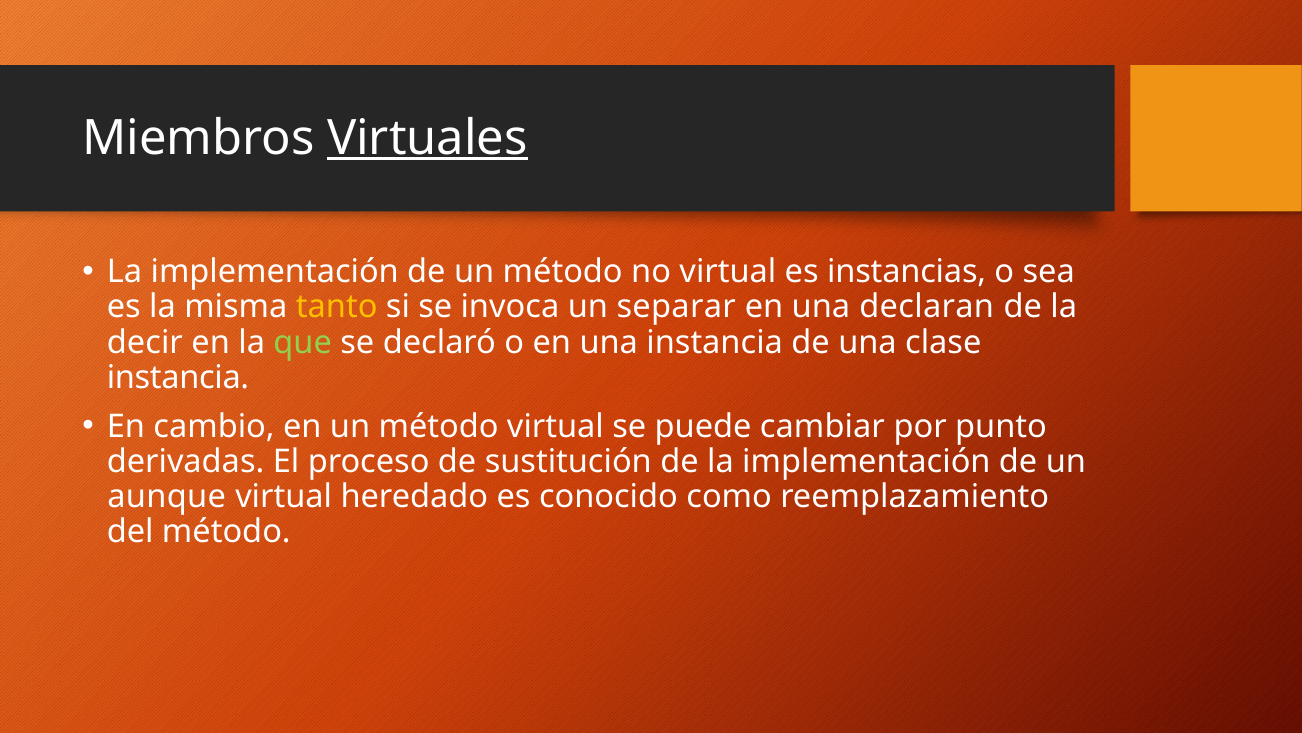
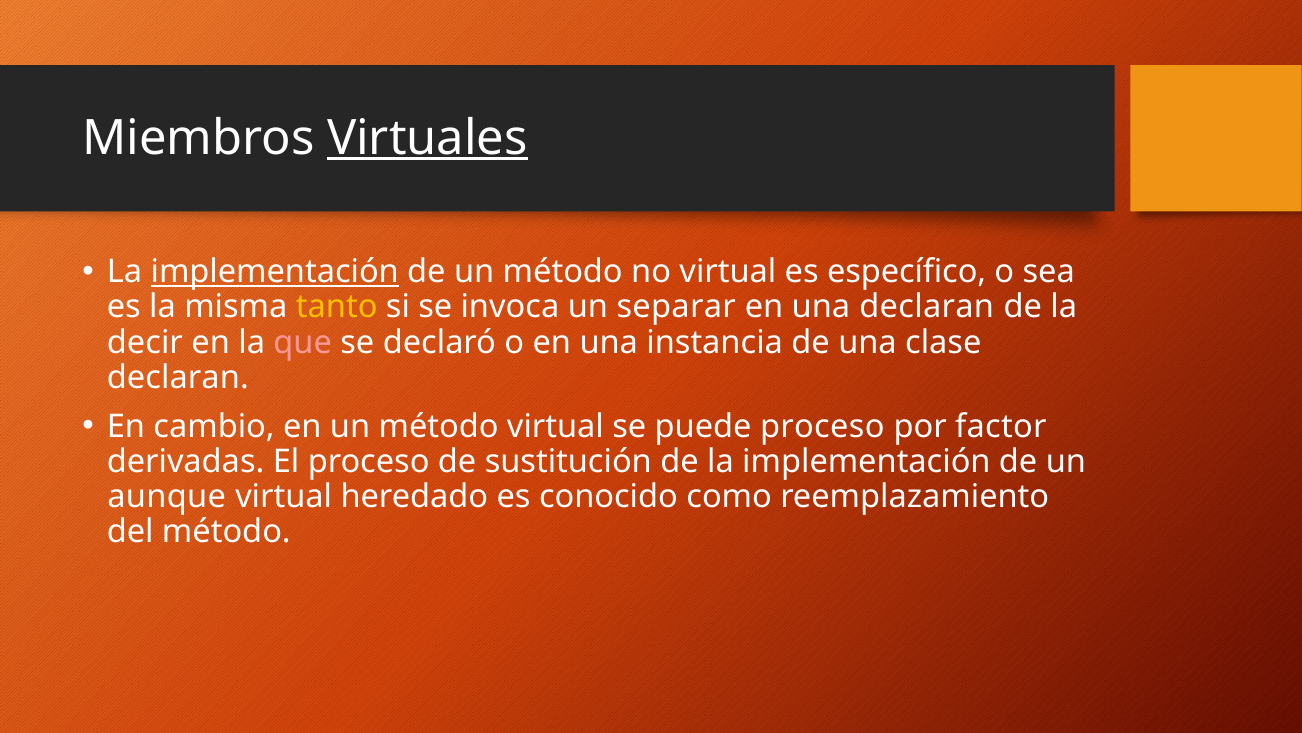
implementación at (275, 272) underline: none -> present
instancias: instancias -> específico
que colour: light green -> pink
instancia at (178, 377): instancia -> declaran
puede cambiar: cambiar -> proceso
punto: punto -> factor
